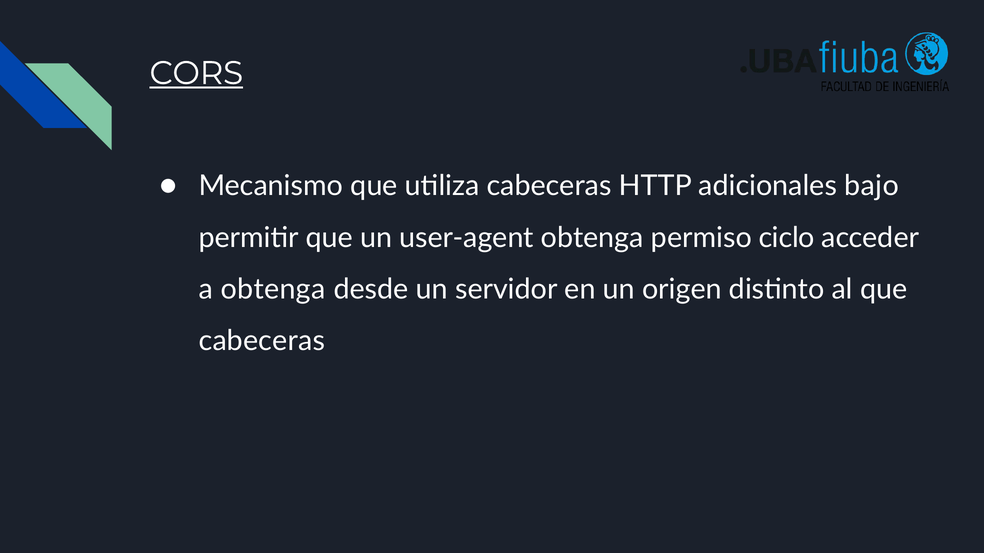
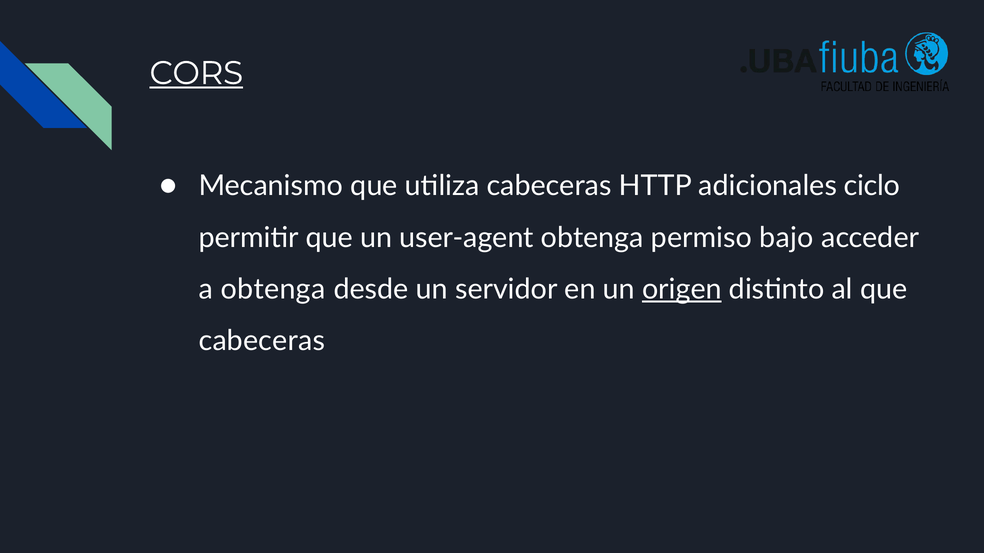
bajo: bajo -> ciclo
ciclo: ciclo -> bajo
origen underline: none -> present
